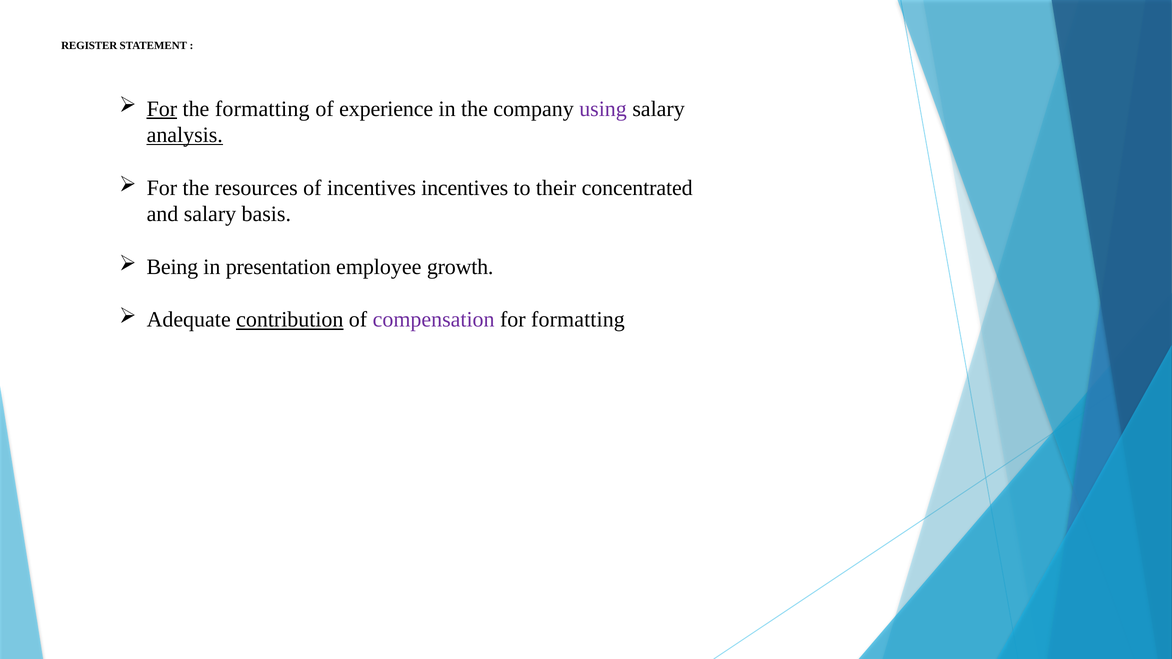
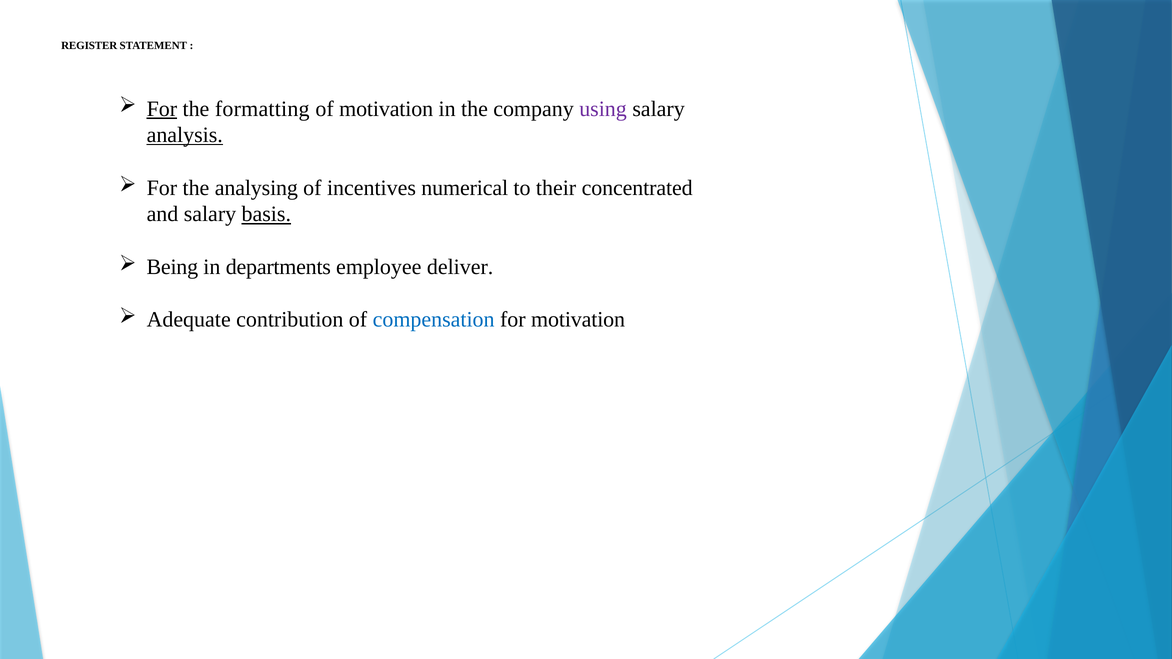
of experience: experience -> motivation
resources: resources -> analysing
incentives incentives: incentives -> numerical
basis underline: none -> present
presentation: presentation -> departments
growth: growth -> deliver
contribution underline: present -> none
compensation colour: purple -> blue
for formatting: formatting -> motivation
